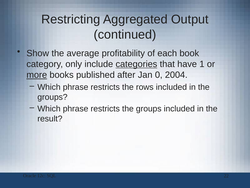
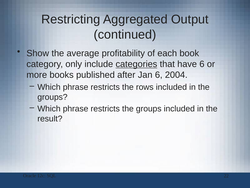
have 1: 1 -> 6
more underline: present -> none
Jan 0: 0 -> 6
